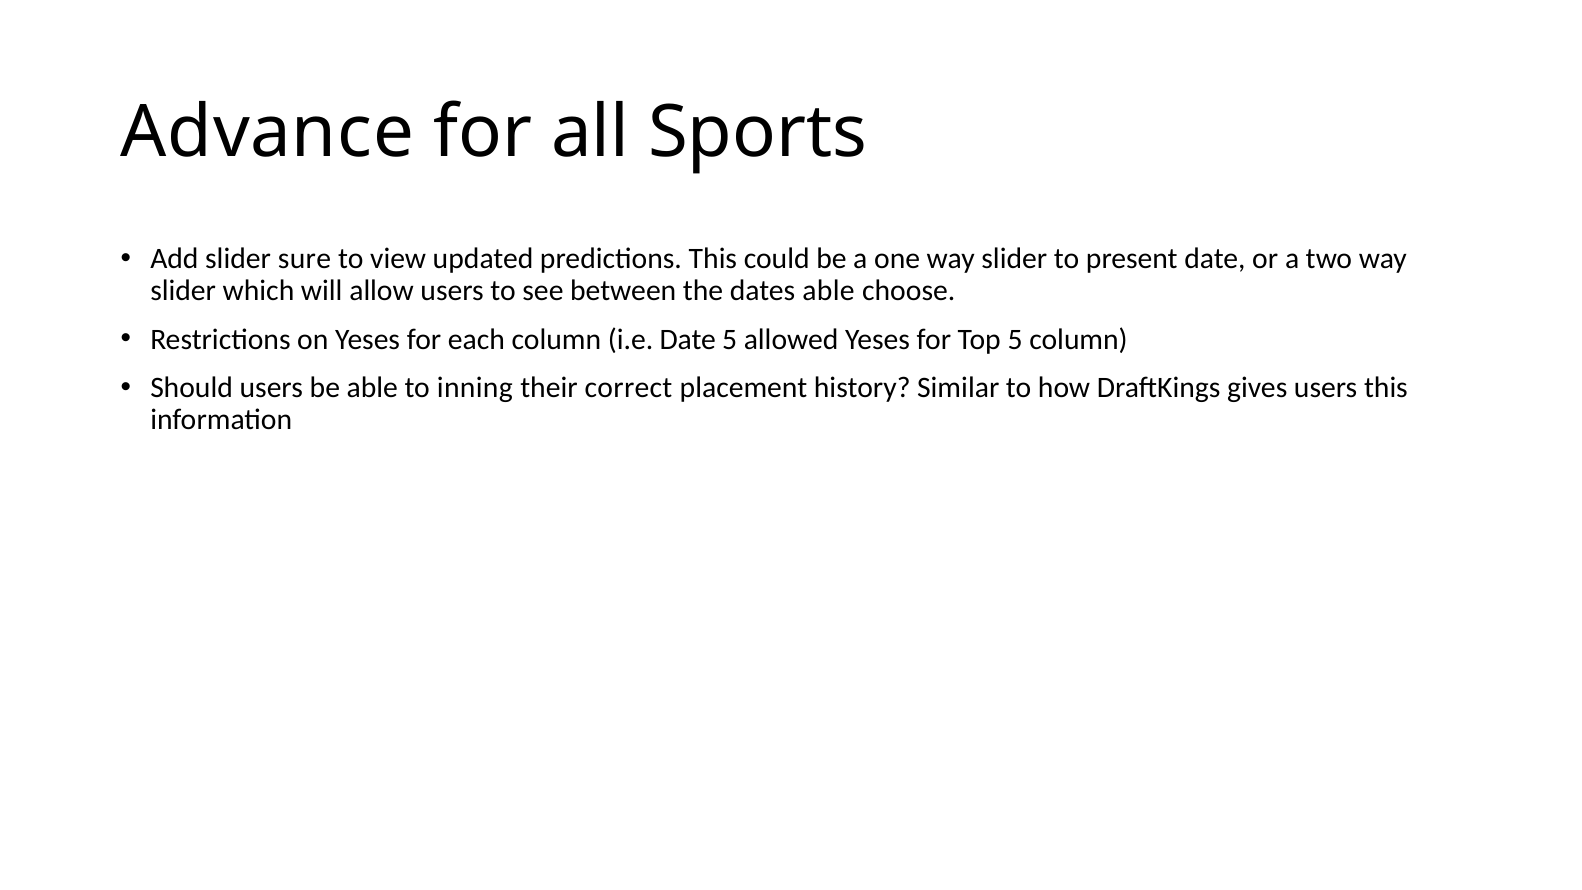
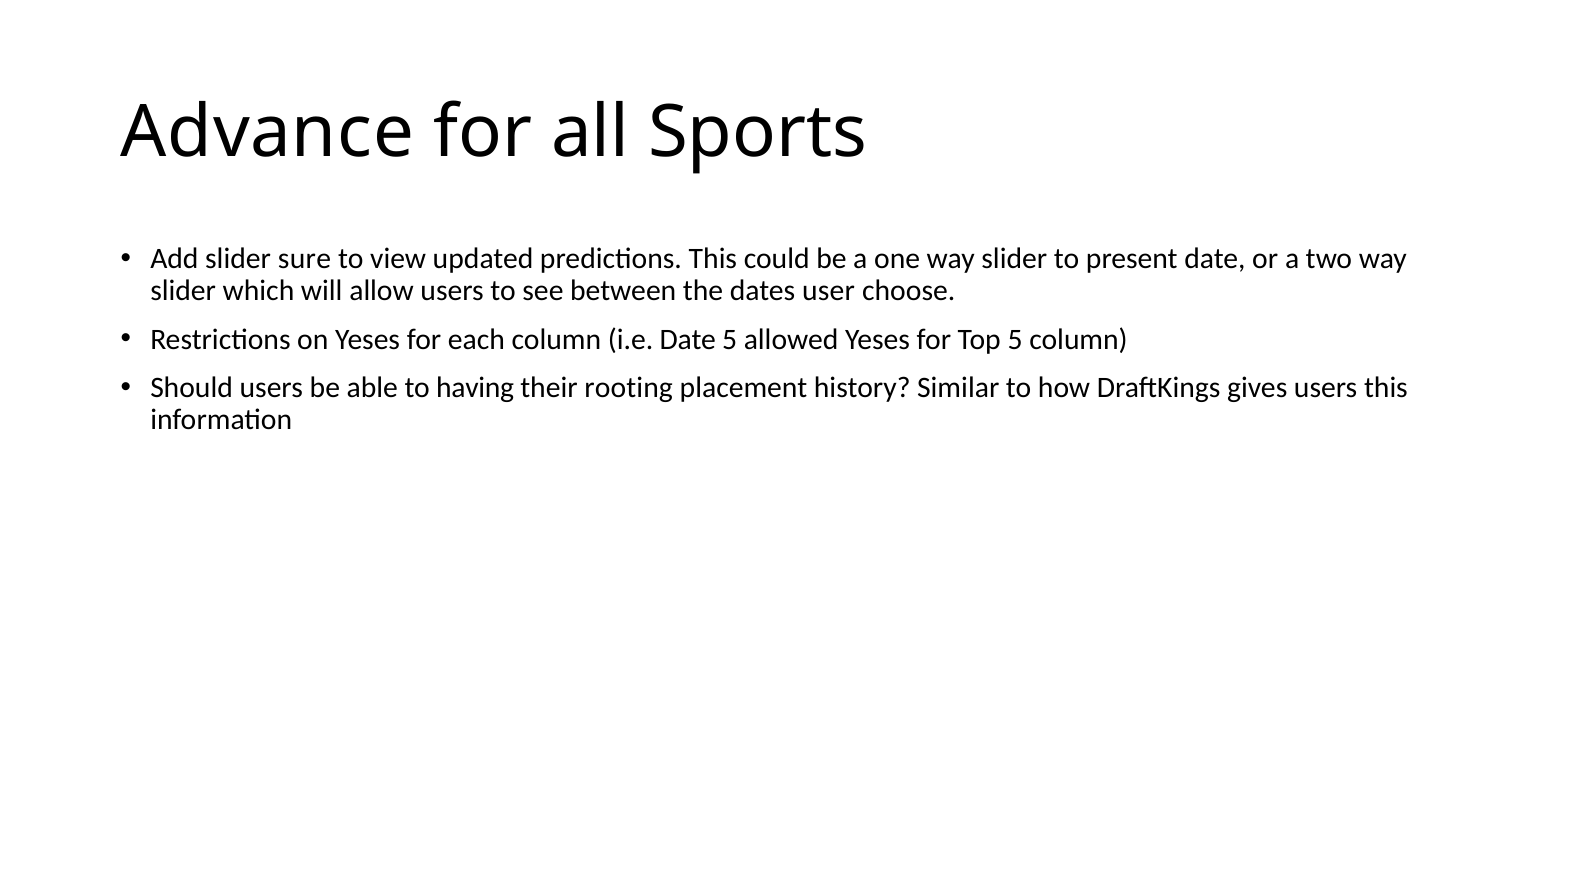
dates able: able -> user
inning: inning -> having
correct: correct -> rooting
